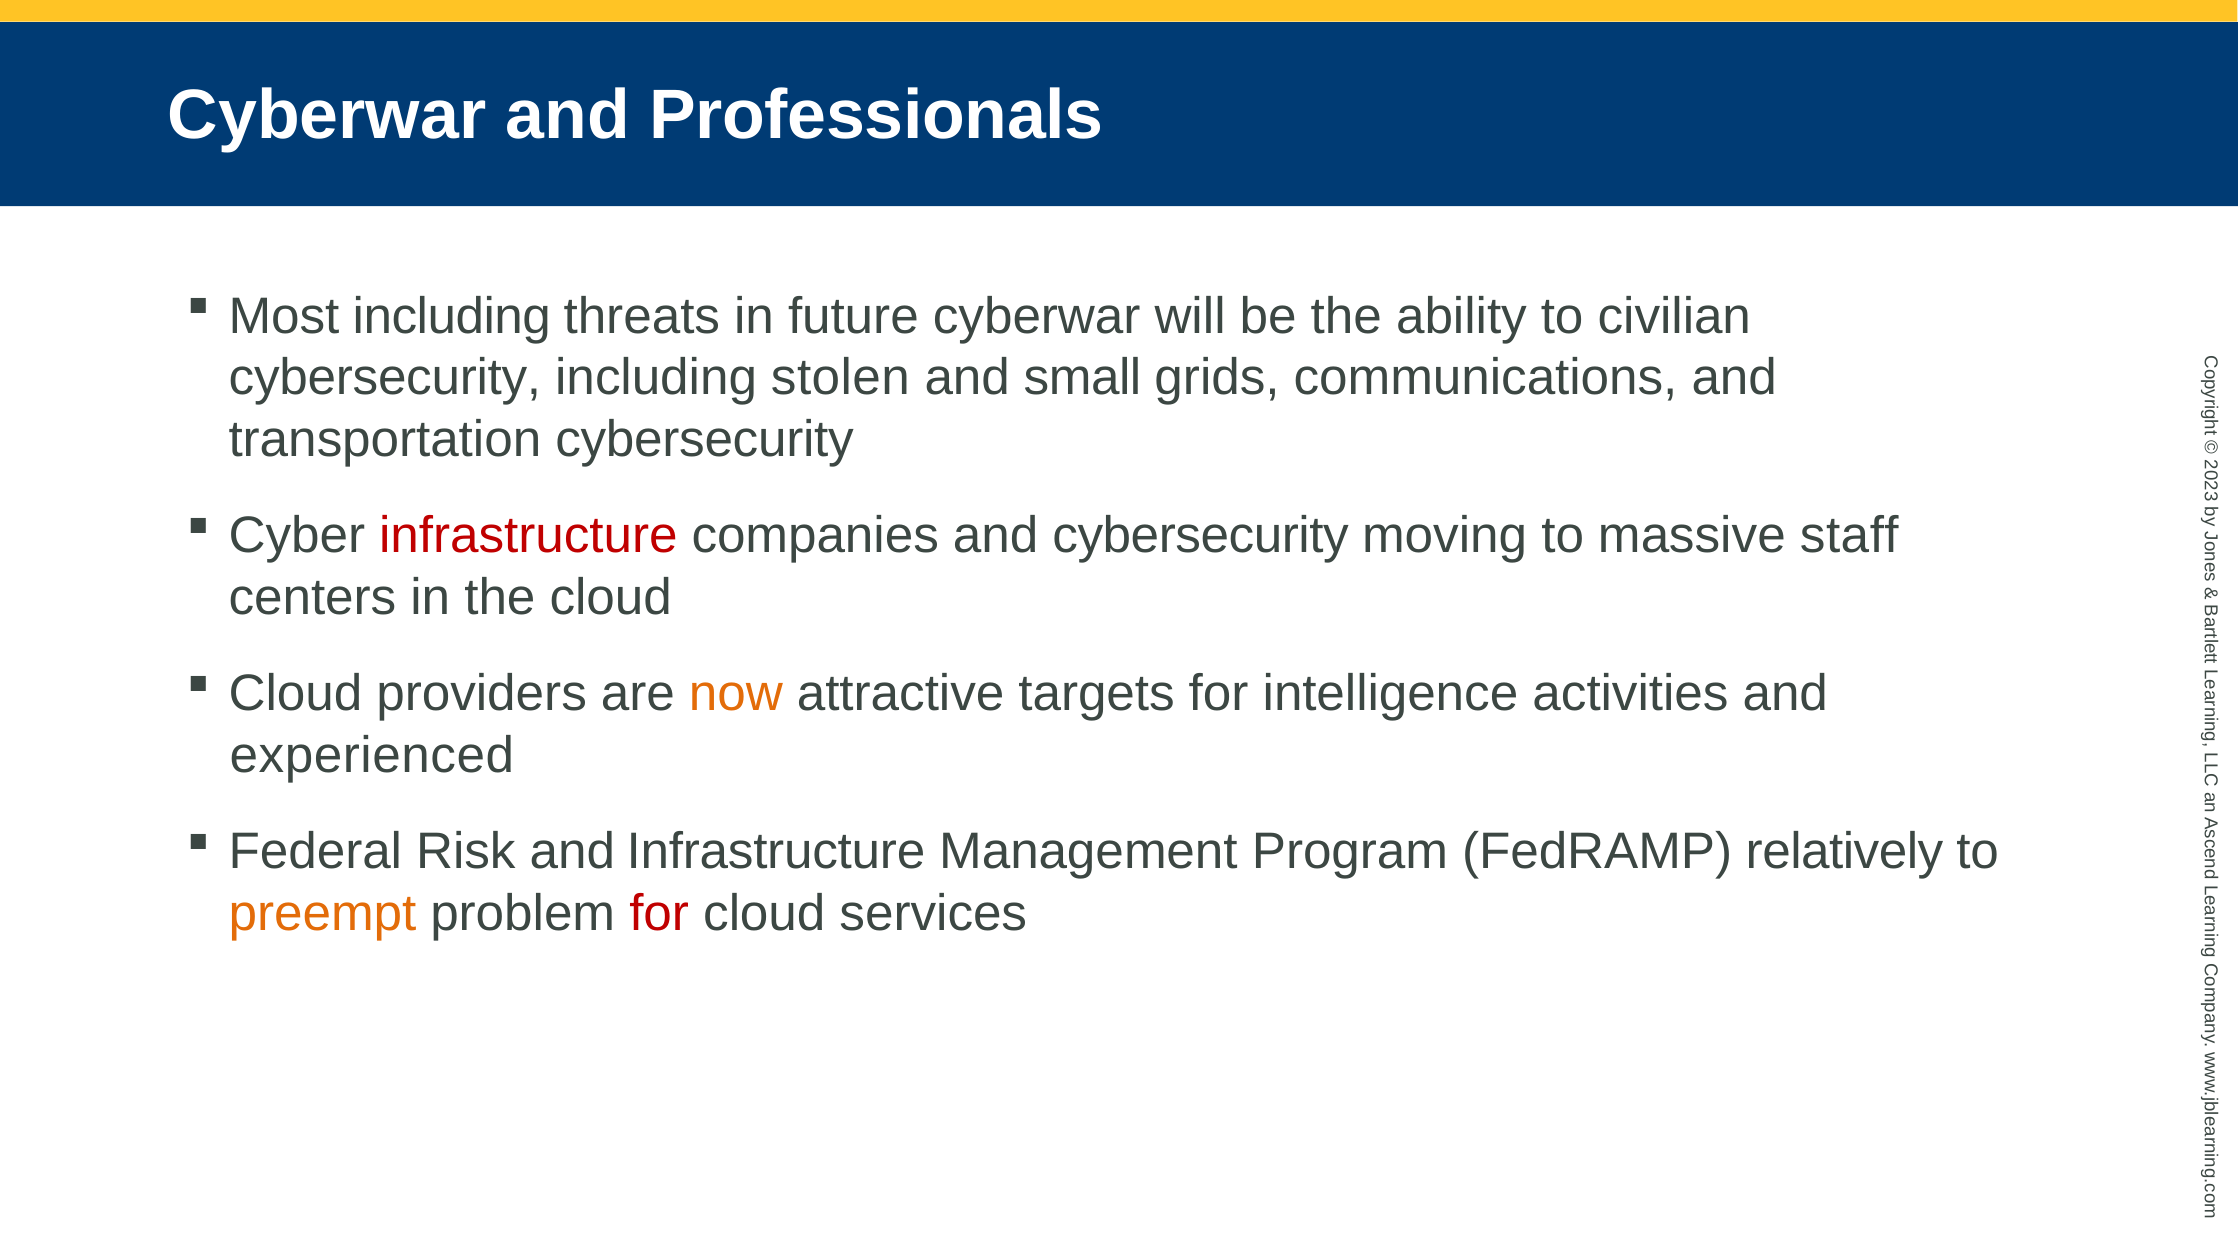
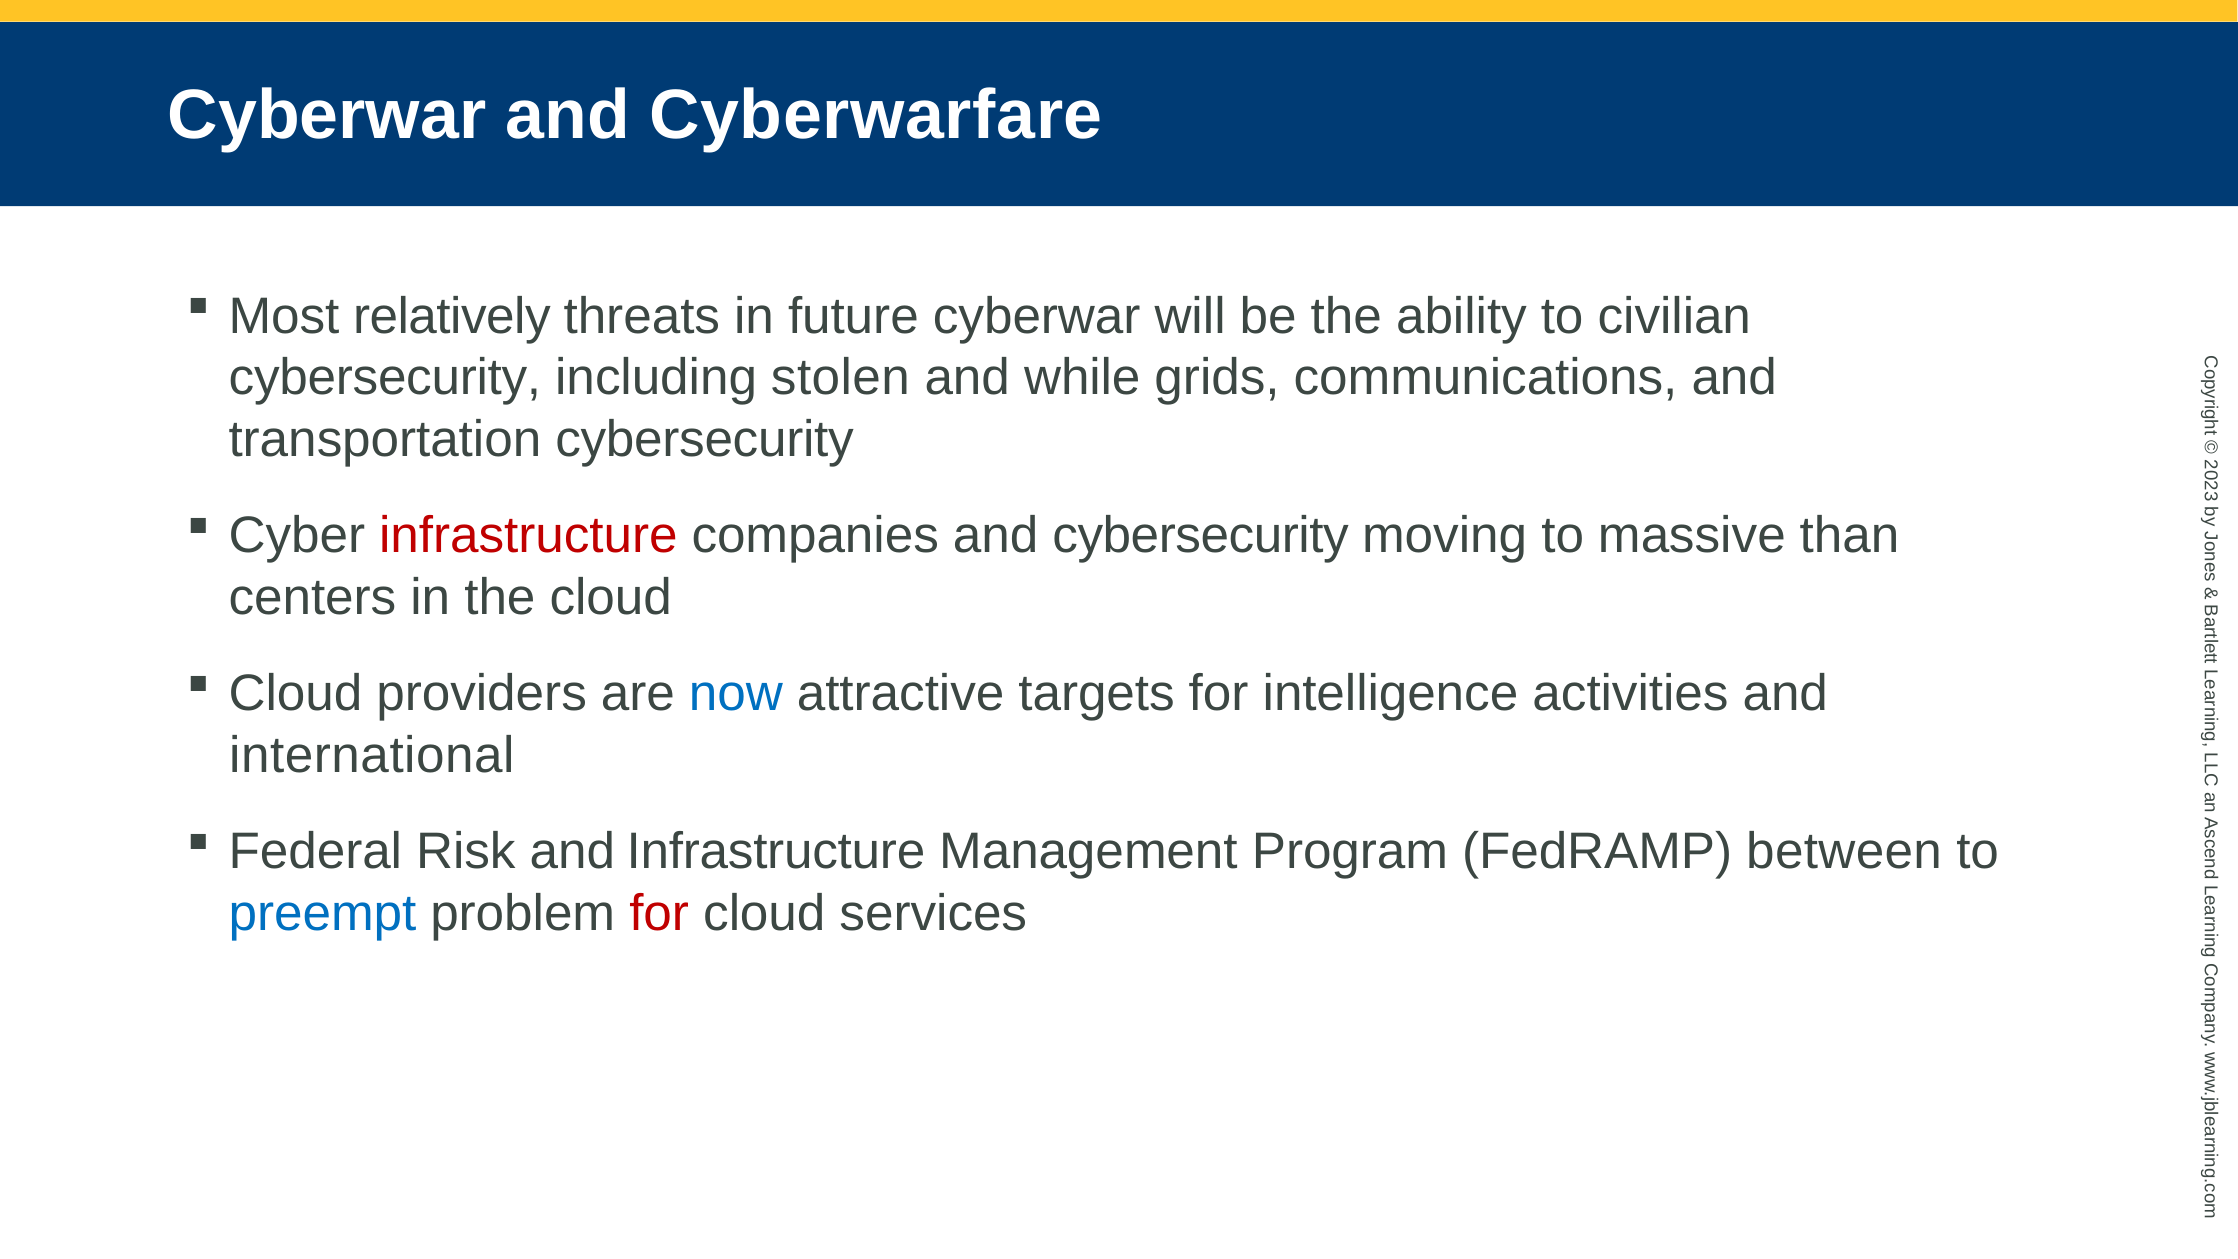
Professionals: Professionals -> Cyberwarfare
Most including: including -> relatively
small: small -> while
staff: staff -> than
now colour: orange -> blue
experienced: experienced -> international
relatively: relatively -> between
preempt colour: orange -> blue
